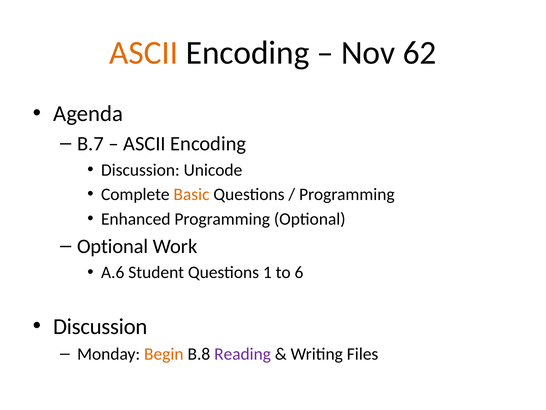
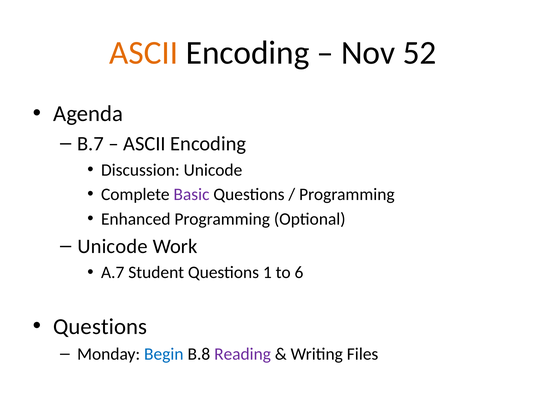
62: 62 -> 52
Basic colour: orange -> purple
Optional at (113, 246): Optional -> Unicode
A.6: A.6 -> A.7
Discussion at (100, 326): Discussion -> Questions
Begin colour: orange -> blue
